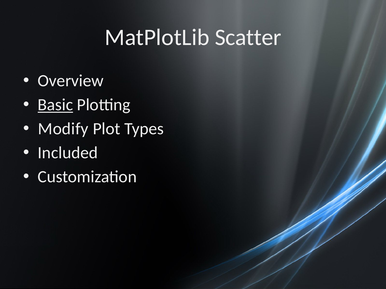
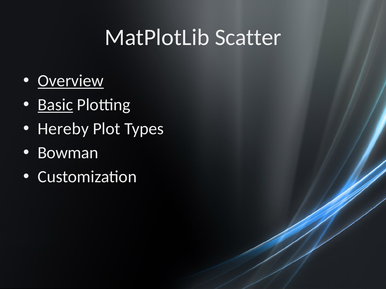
Overview underline: none -> present
Modify: Modify -> Hereby
Included: Included -> Bowman
